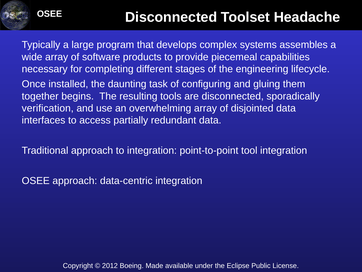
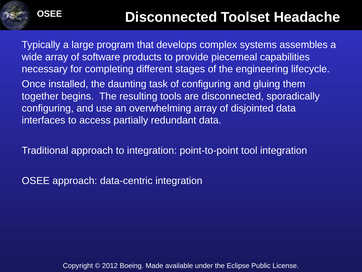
verification at (48, 108): verification -> configuring
